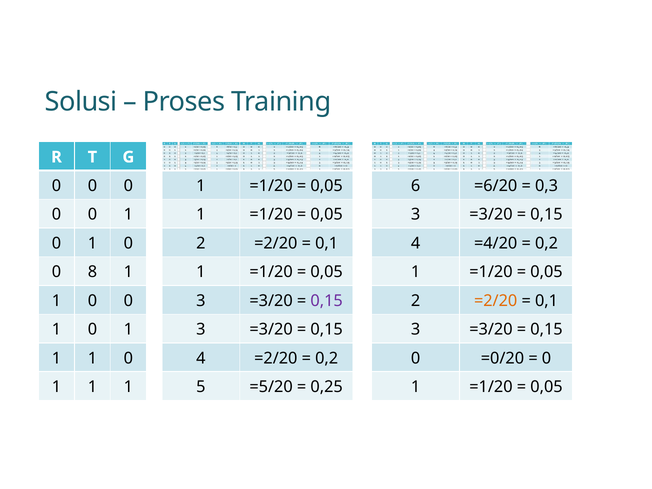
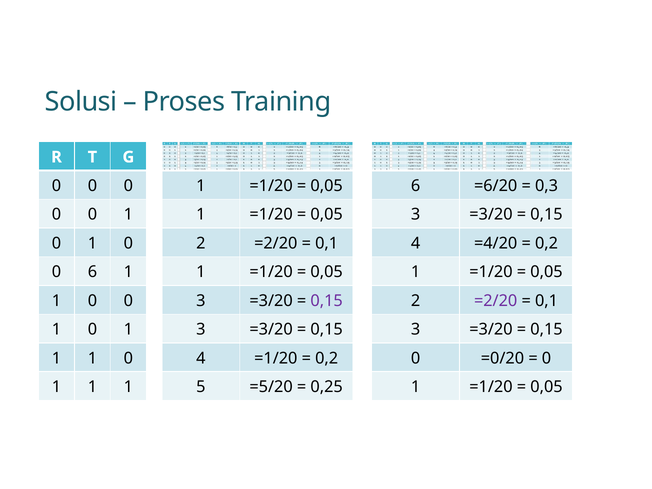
0 8: 8 -> 6
=2/20 at (496, 301) colour: orange -> purple
4 =2/20: =2/20 -> =1/20
